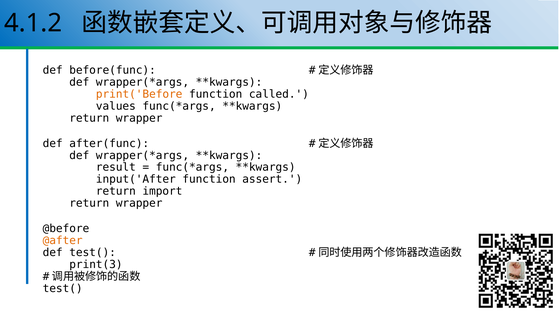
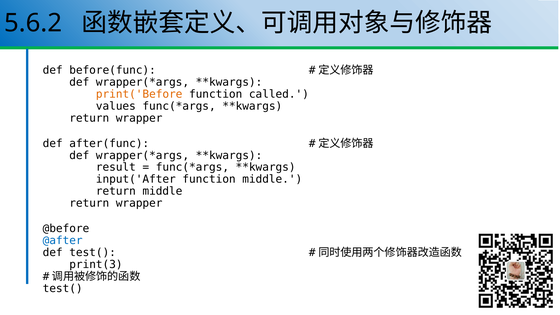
4.1.2: 4.1.2 -> 5.6.2
function assert: assert -> middle
return import: import -> middle
@after colour: orange -> blue
